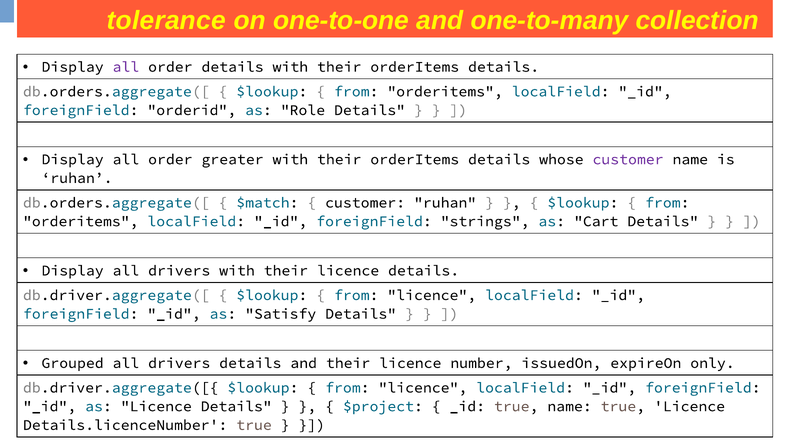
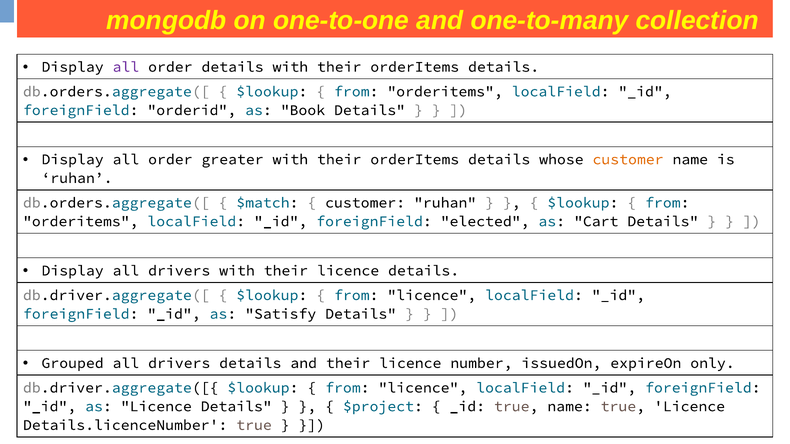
tolerance: tolerance -> mongodb
Role: Role -> Book
customer at (628, 159) colour: purple -> orange
strings: strings -> elected
